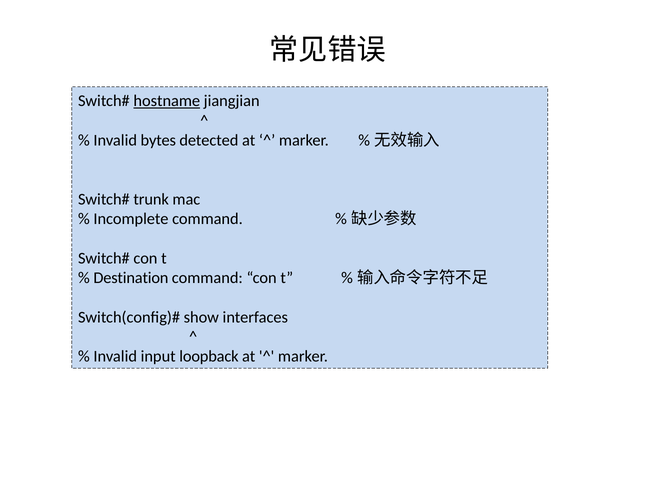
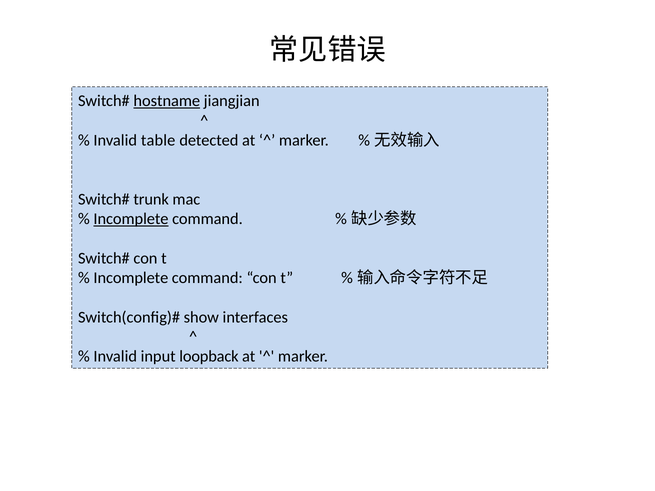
bytes: bytes -> table
Incomplete at (131, 219) underline: none -> present
Destination at (131, 278): Destination -> Incomplete
